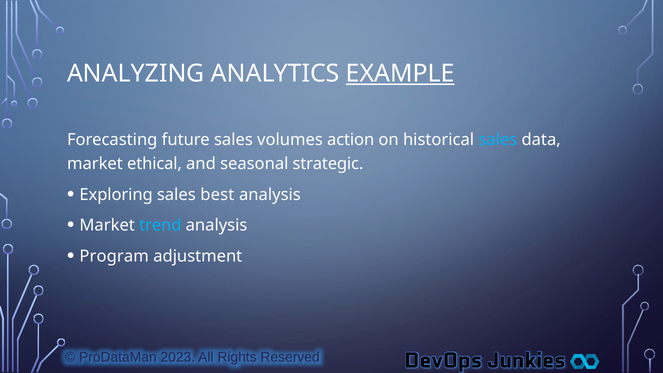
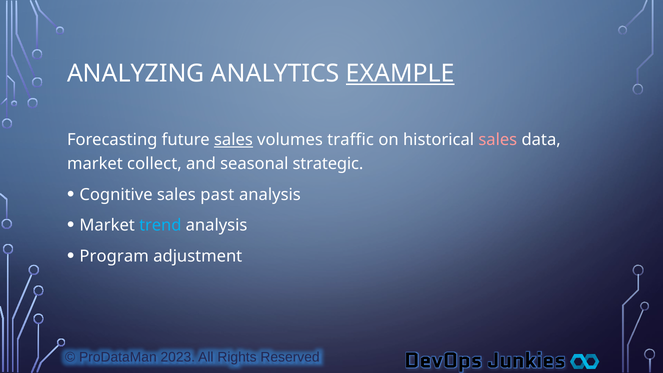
sales at (233, 140) underline: none -> present
action: action -> traffic
sales at (498, 140) colour: light blue -> pink
ethical: ethical -> collect
Exploring: Exploring -> Cognitive
best: best -> past
